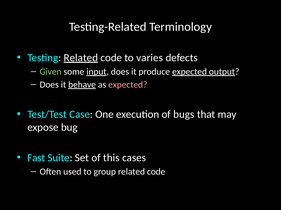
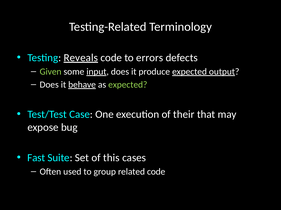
Testing Related: Related -> Reveals
varies: varies -> errors
expected at (128, 85) colour: pink -> light green
bugs: bugs -> their
